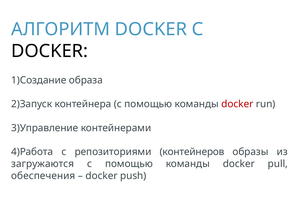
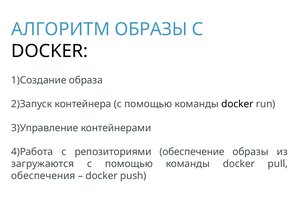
АЛГОРИТМ DOCKER: DOCKER -> ОБРАЗЫ
docker at (237, 104) colour: red -> black
контейнеров: контейнеров -> обеспечение
